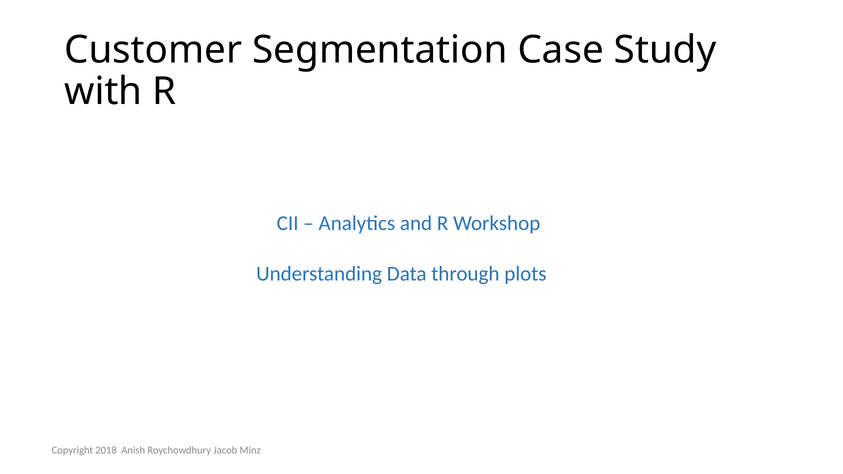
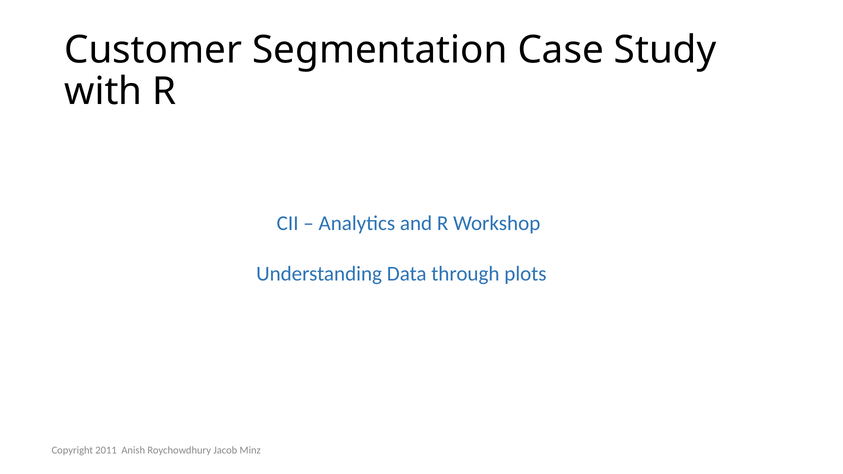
2018: 2018 -> 2011
